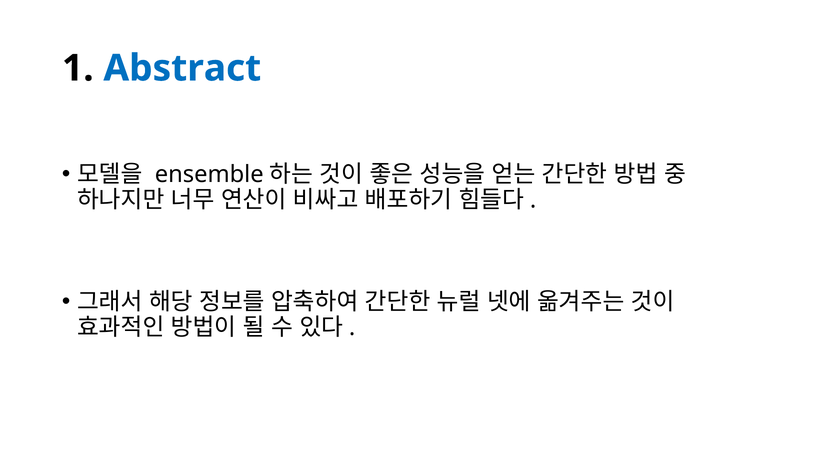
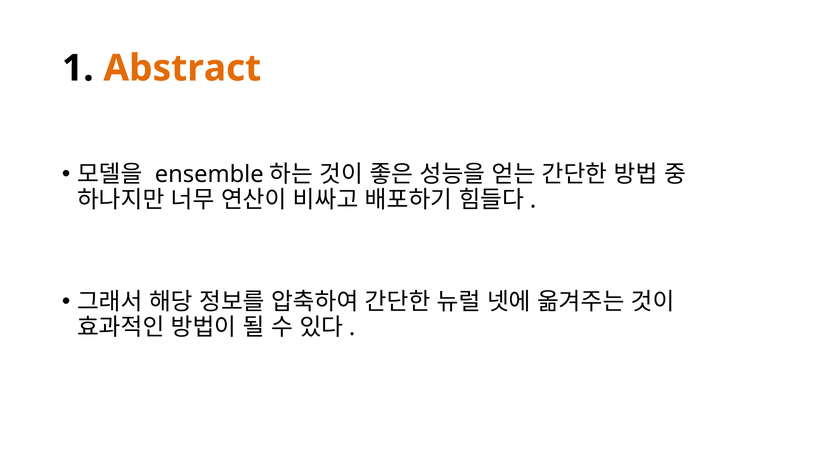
Abstract colour: blue -> orange
